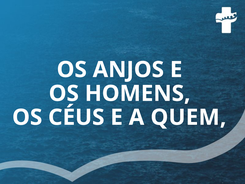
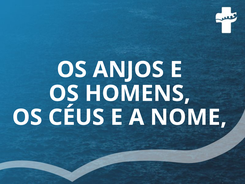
QUEM: QUEM -> NOME
